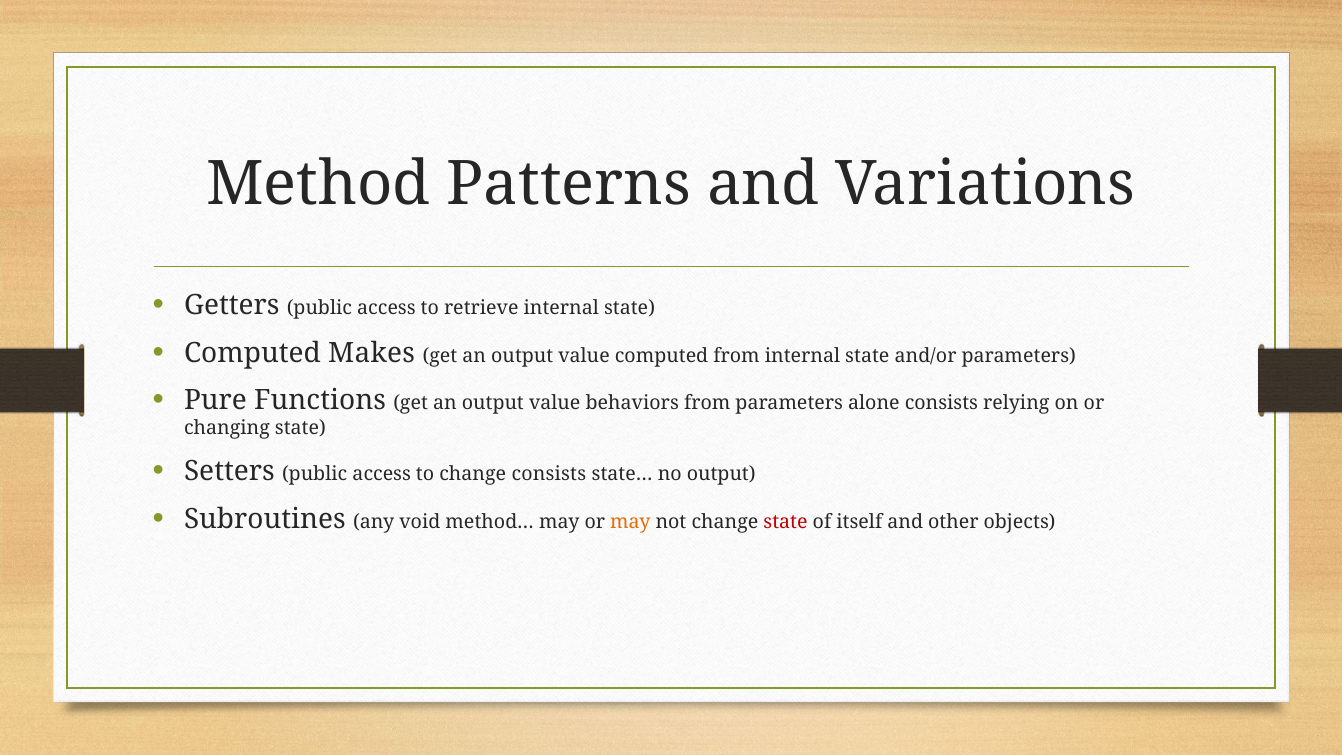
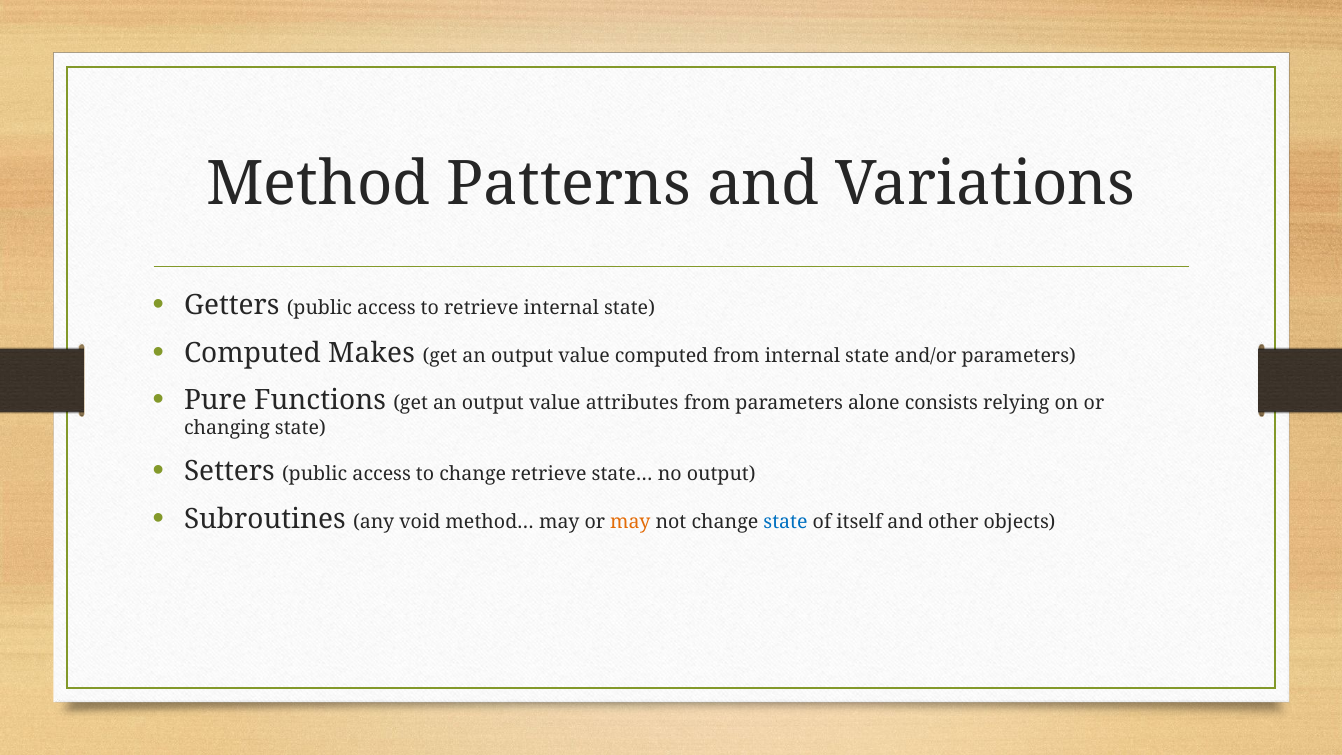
behaviors: behaviors -> attributes
change consists: consists -> retrieve
state at (785, 522) colour: red -> blue
